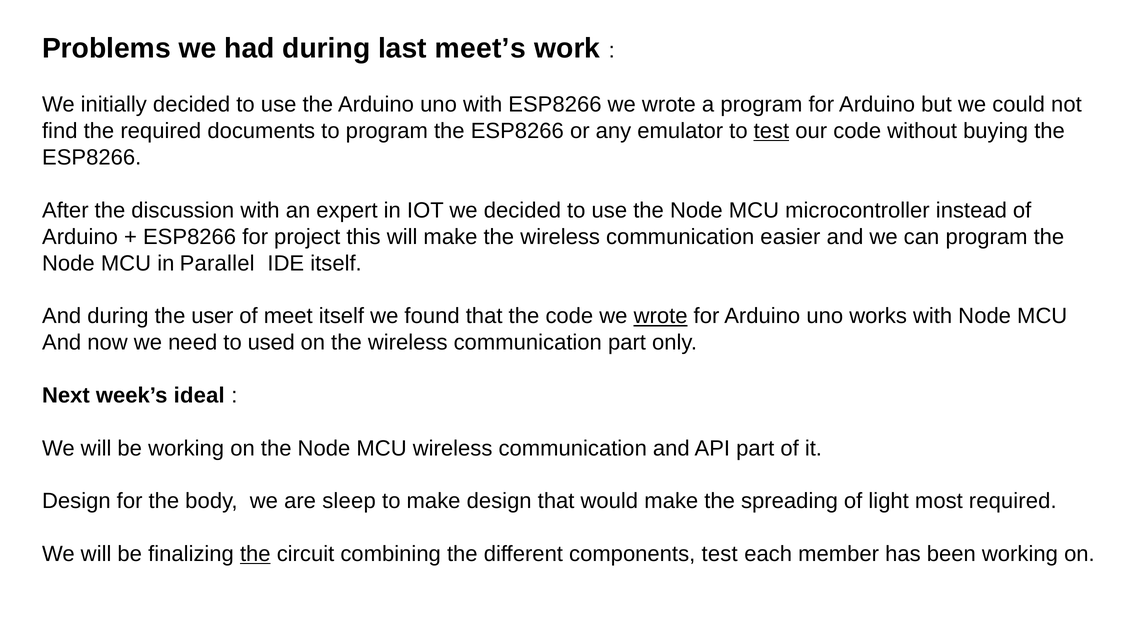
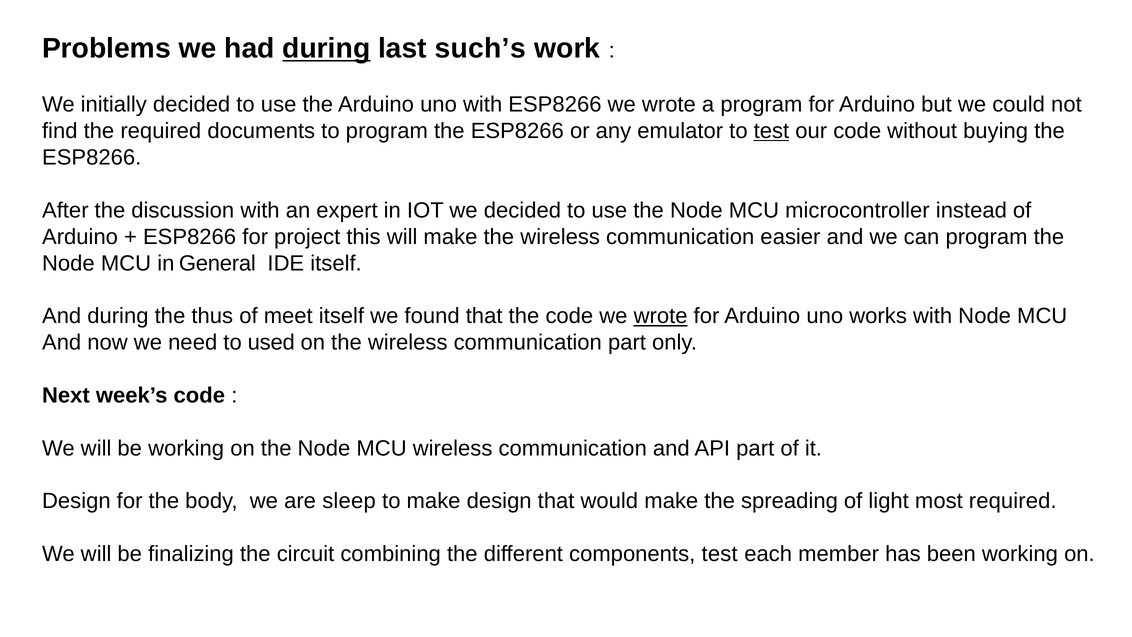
during at (326, 48) underline: none -> present
meet’s: meet’s -> such’s
Parallel: Parallel -> General
user: user -> thus
week’s ideal: ideal -> code
the at (255, 554) underline: present -> none
